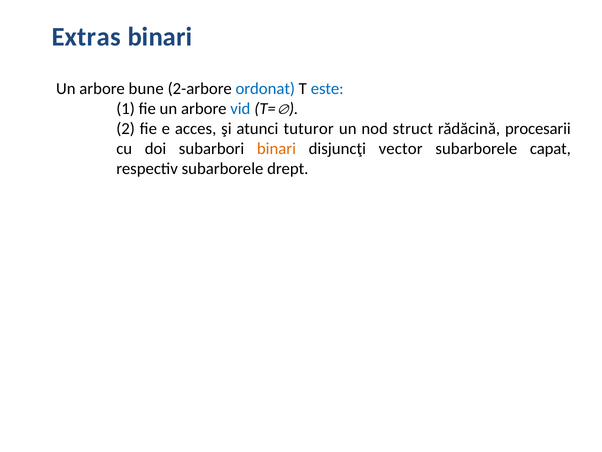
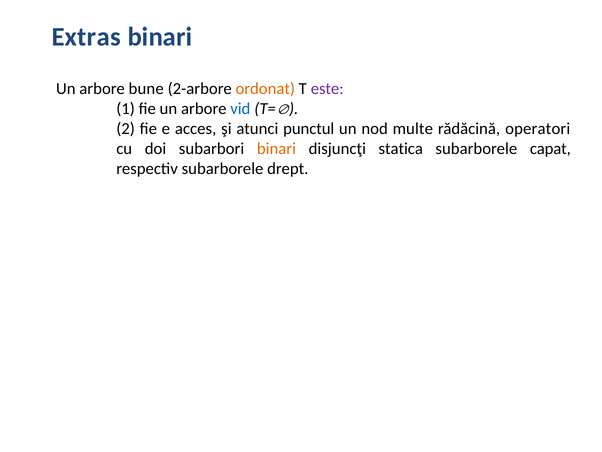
ordonat colour: blue -> orange
este colour: blue -> purple
tuturor: tuturor -> punctul
struct: struct -> multe
procesarii: procesarii -> operatori
vector: vector -> statica
